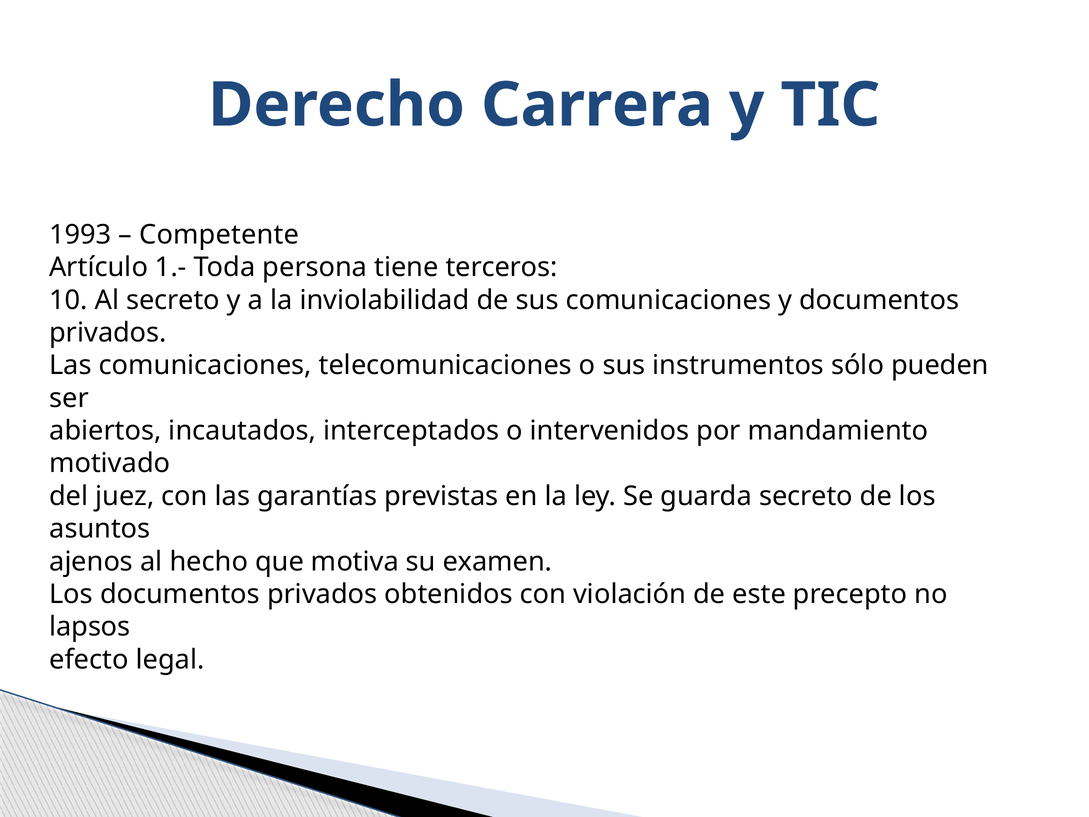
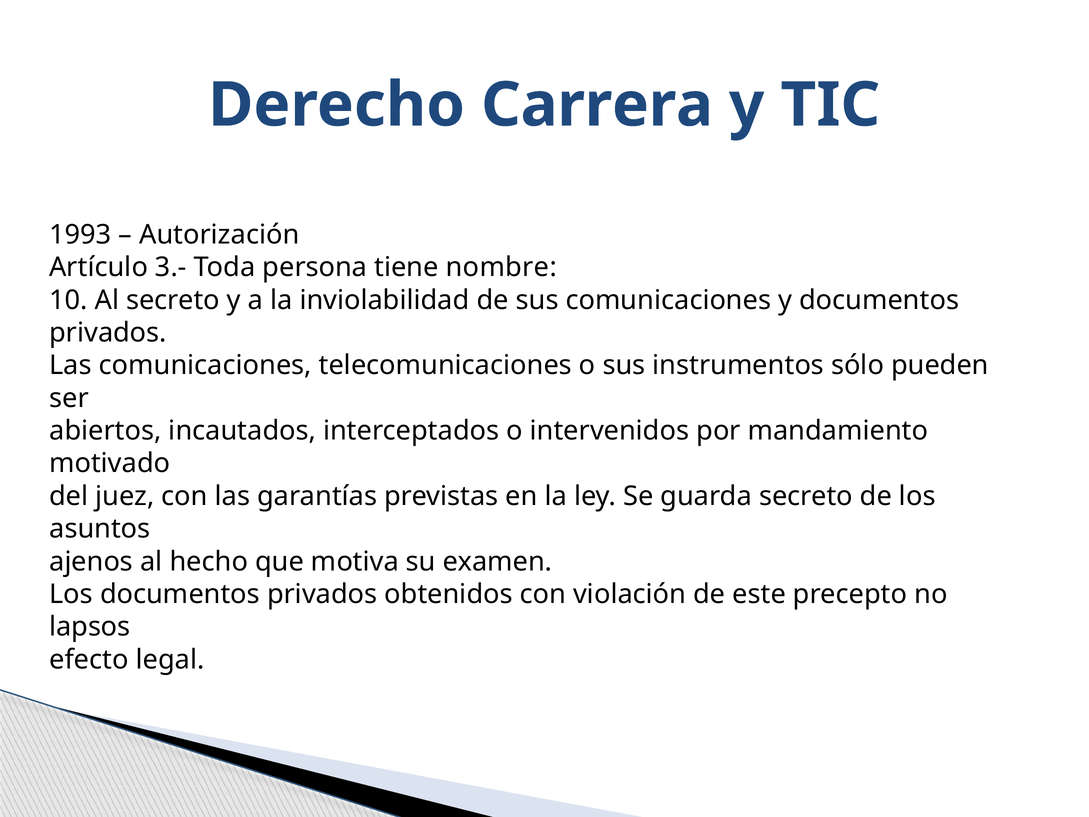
Competente: Competente -> Autorización
1.-: 1.- -> 3.-
terceros: terceros -> nombre
